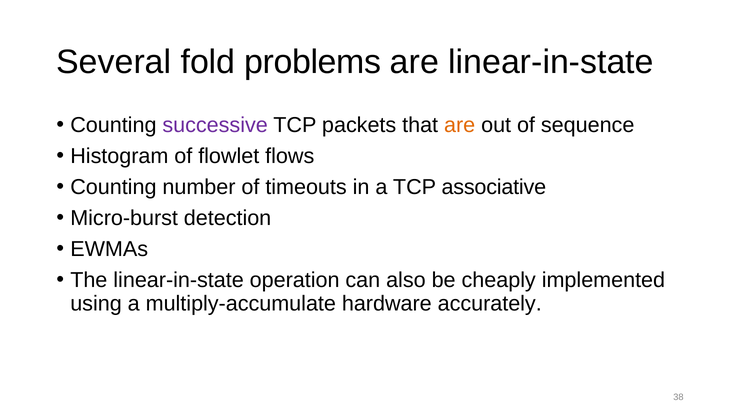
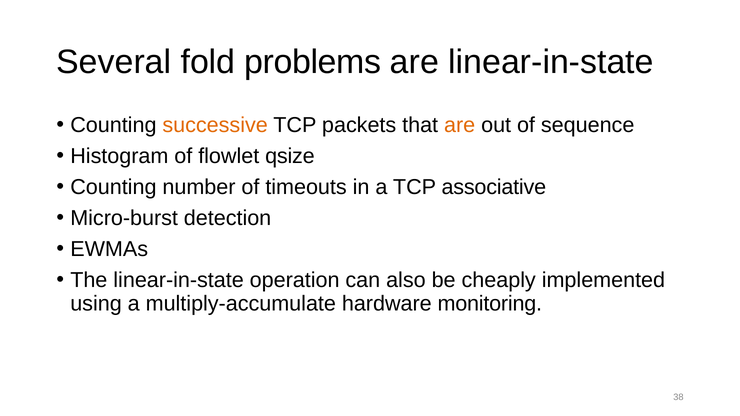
successive colour: purple -> orange
flows: flows -> qsize
accurately: accurately -> monitoring
